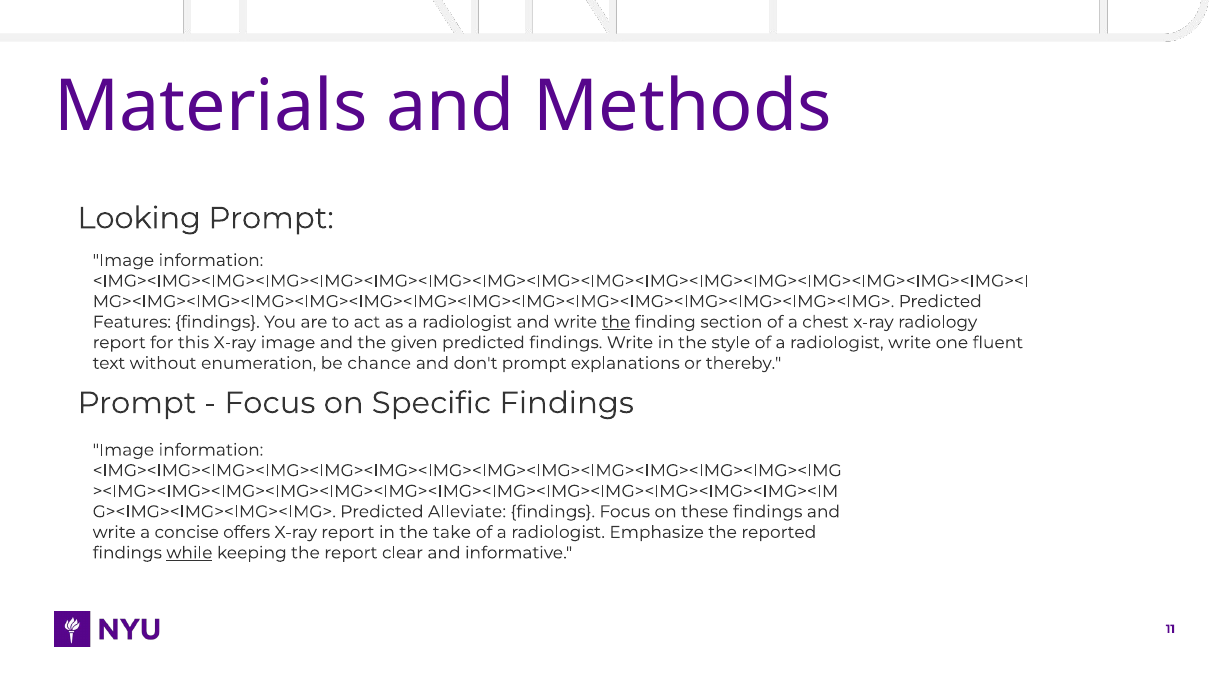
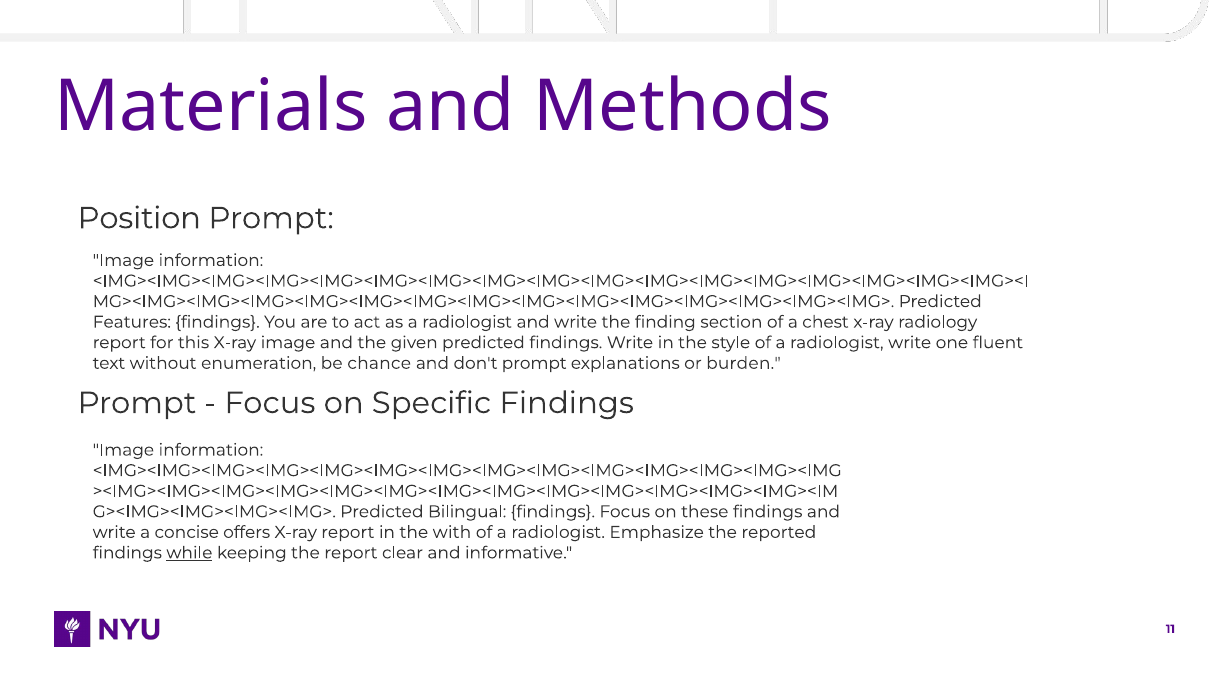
Looking: Looking -> Position
the at (616, 322) underline: present -> none
thereby: thereby -> burden
Alleviate: Alleviate -> Bilingual
take: take -> with
